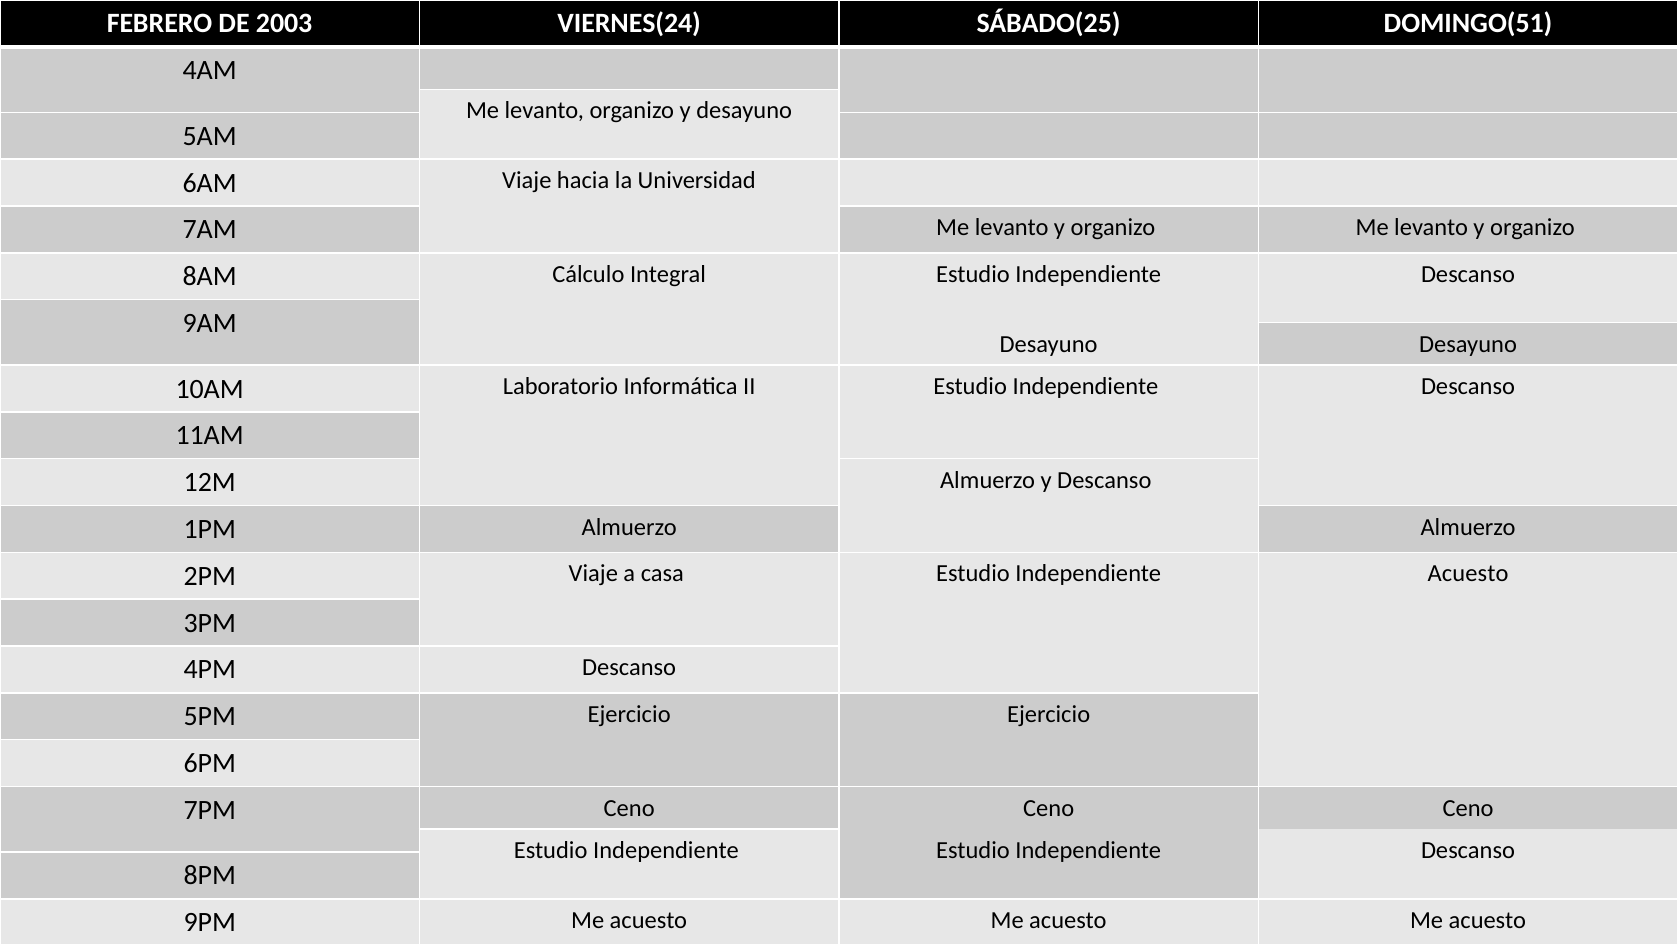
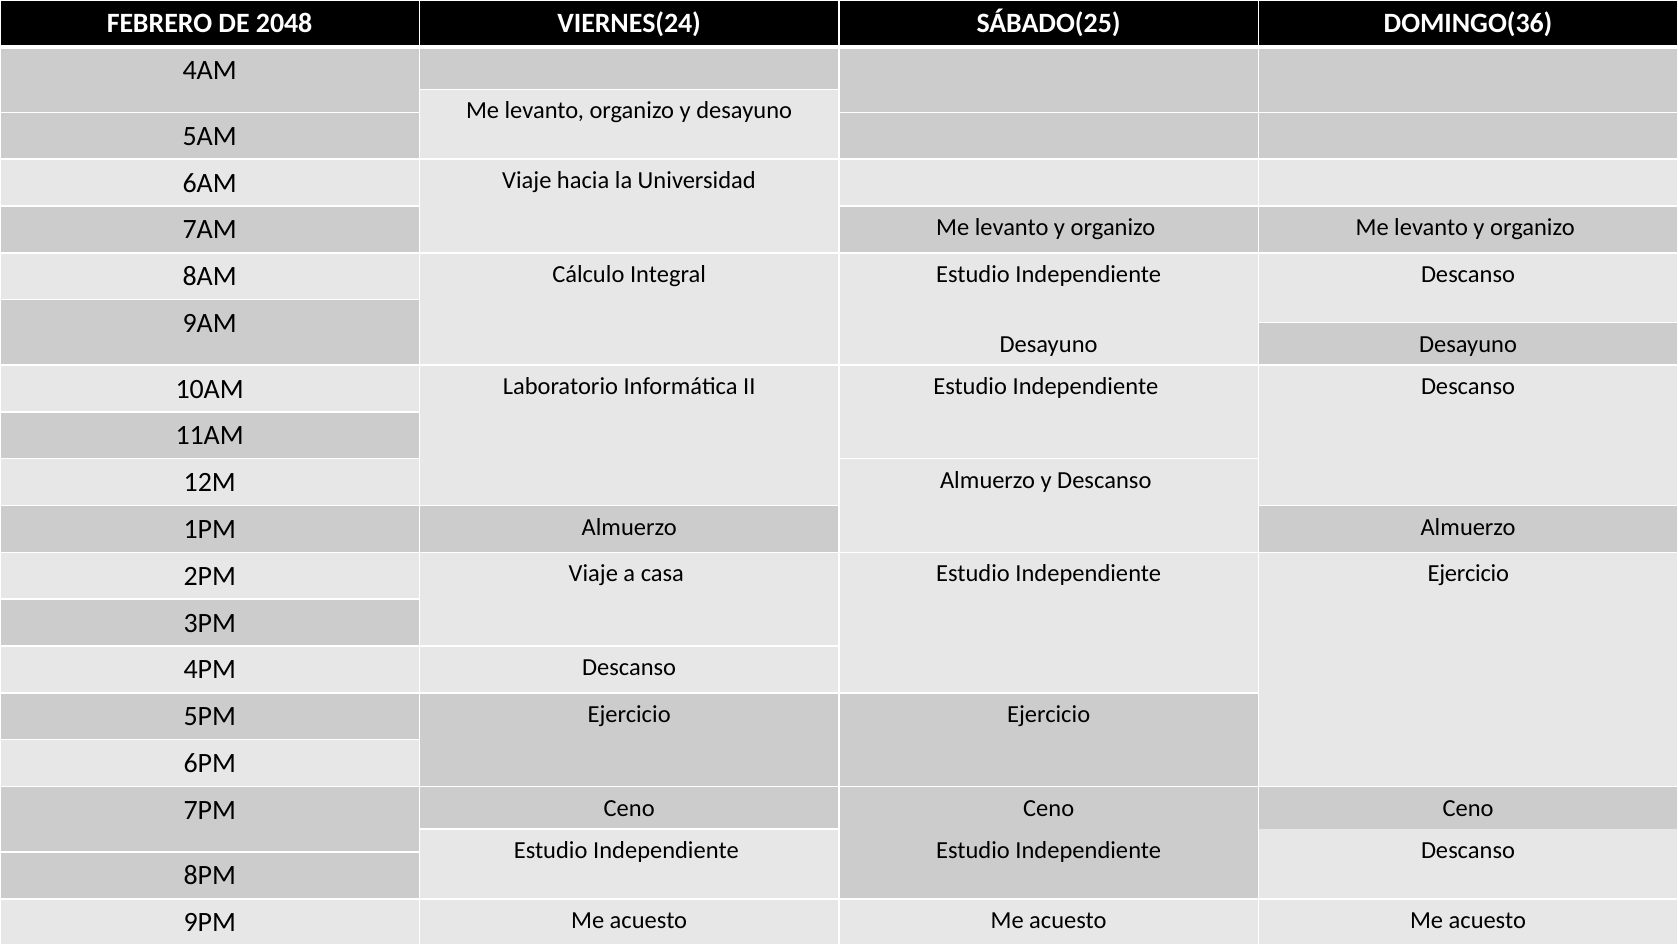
2003: 2003 -> 2048
DOMINGO(51: DOMINGO(51 -> DOMINGO(36
Independiente Acuesto: Acuesto -> Ejercicio
